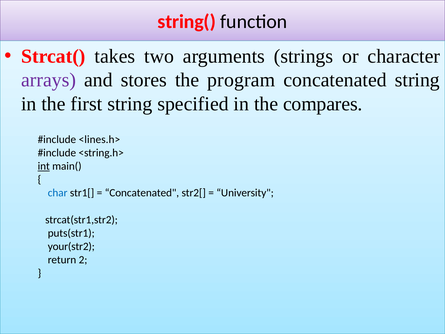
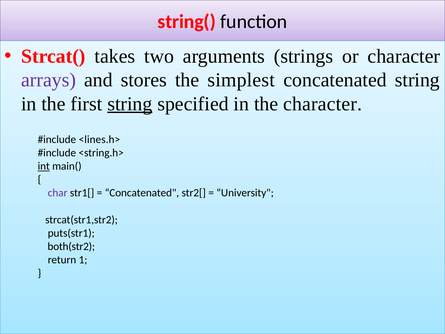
program: program -> simplest
string at (130, 104) underline: none -> present
the compares: compares -> character
char colour: blue -> purple
your(str2: your(str2 -> both(str2
2: 2 -> 1
